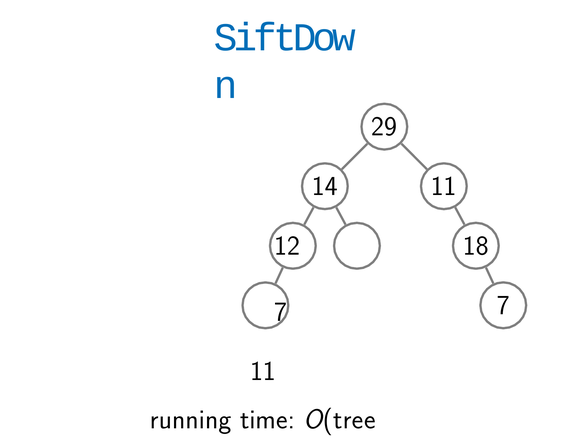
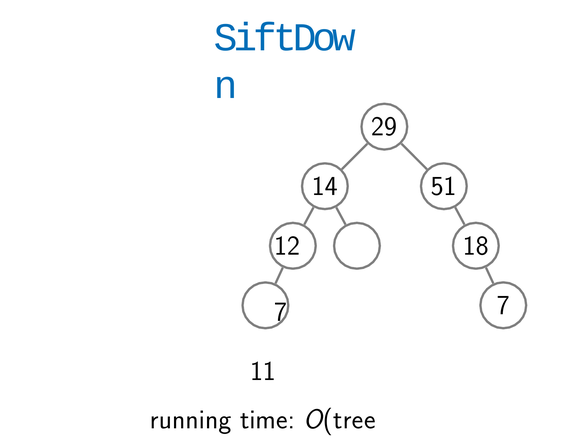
14 11: 11 -> 51
